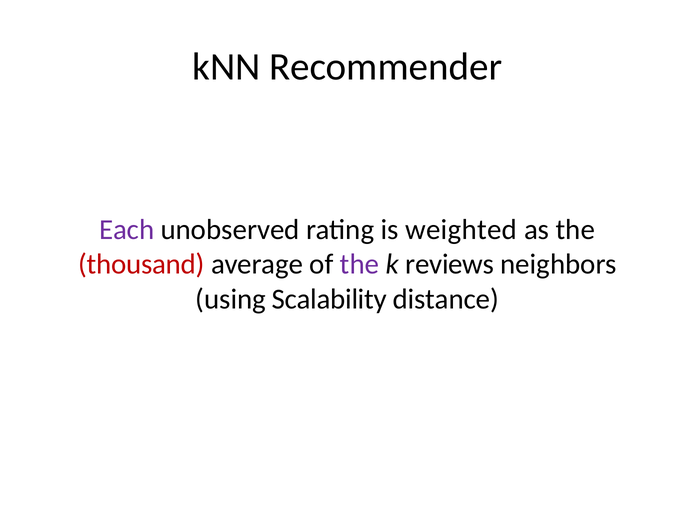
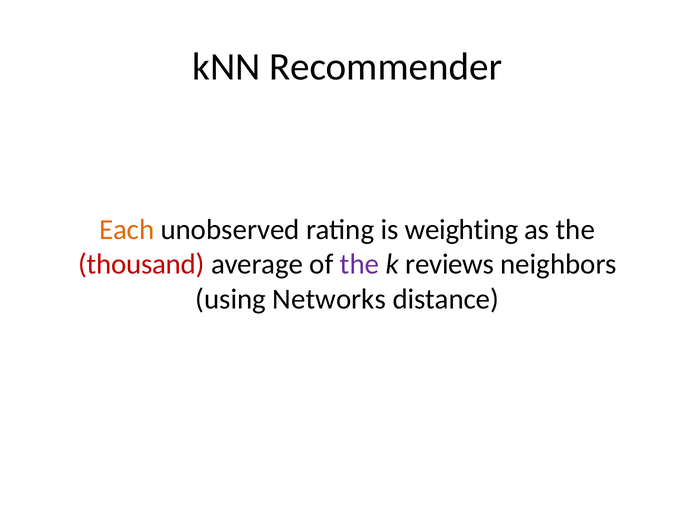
Each colour: purple -> orange
weighted: weighted -> weighting
Scalability: Scalability -> Networks
